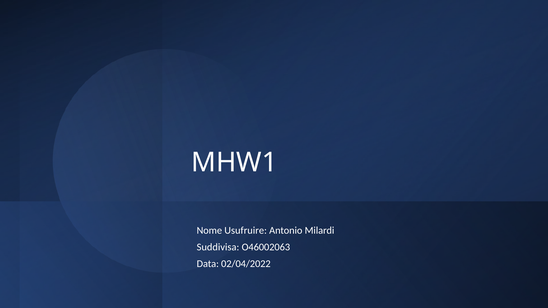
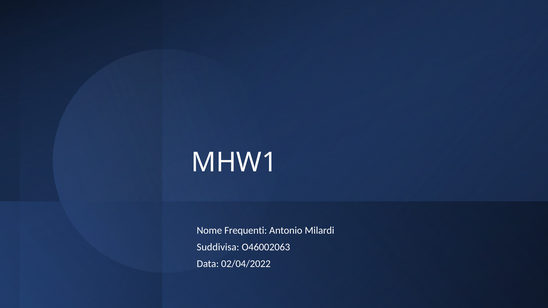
Usufruire: Usufruire -> Frequenti
